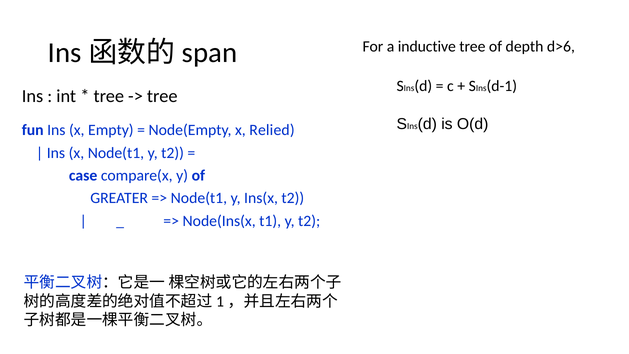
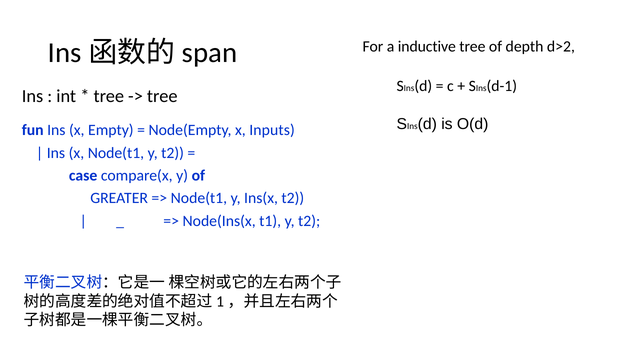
d>6: d>6 -> d>2
Relied: Relied -> Inputs
